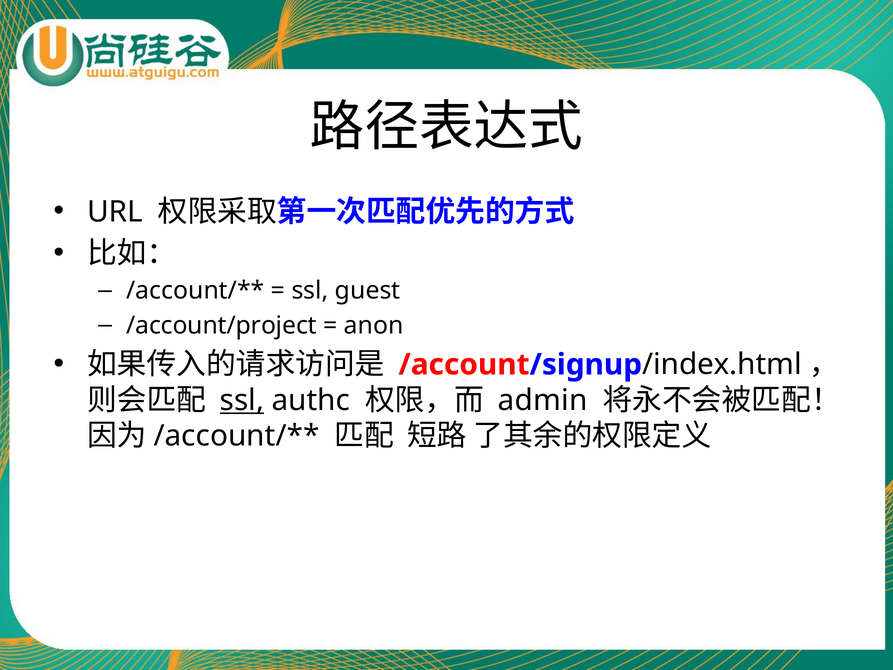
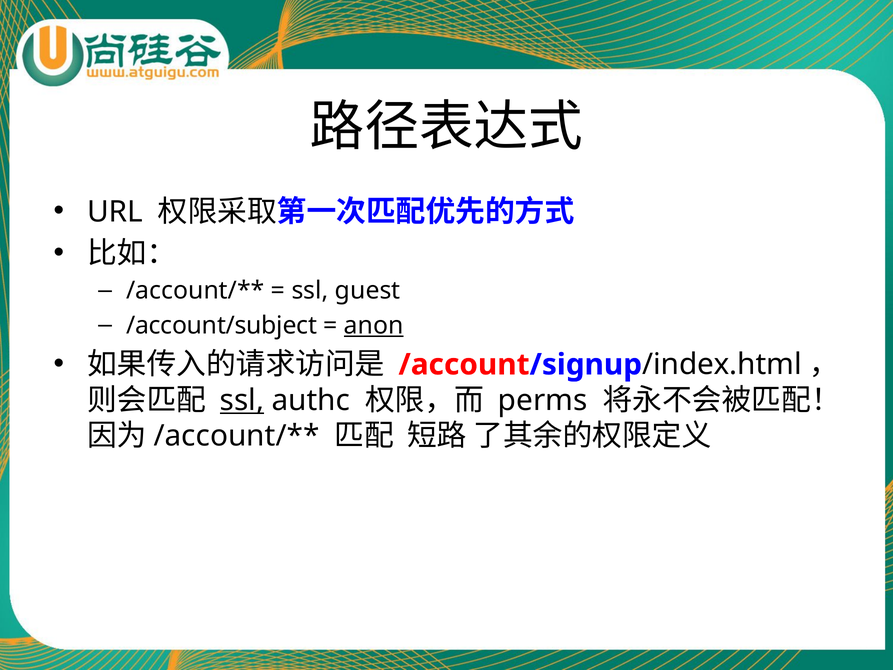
/account/project: /account/project -> /account/subject
anon underline: none -> present
admin: admin -> perms
